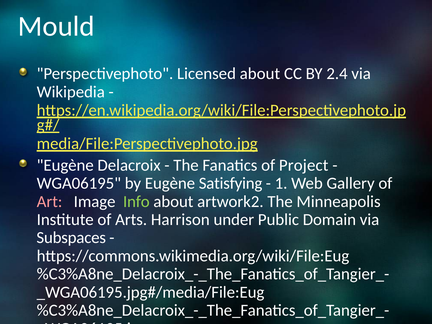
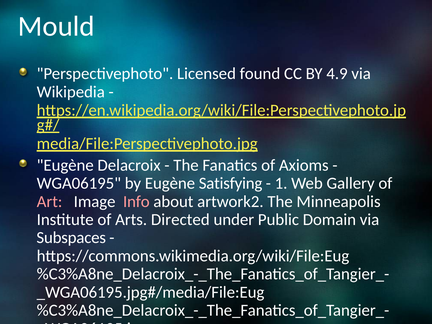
Licensed about: about -> found
2.4: 2.4 -> 4.9
Project: Project -> Axioms
Info colour: light green -> pink
Harrison: Harrison -> Directed
